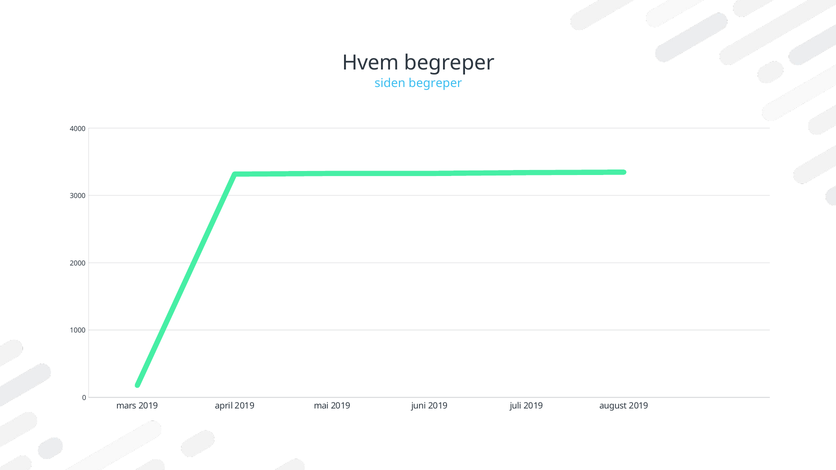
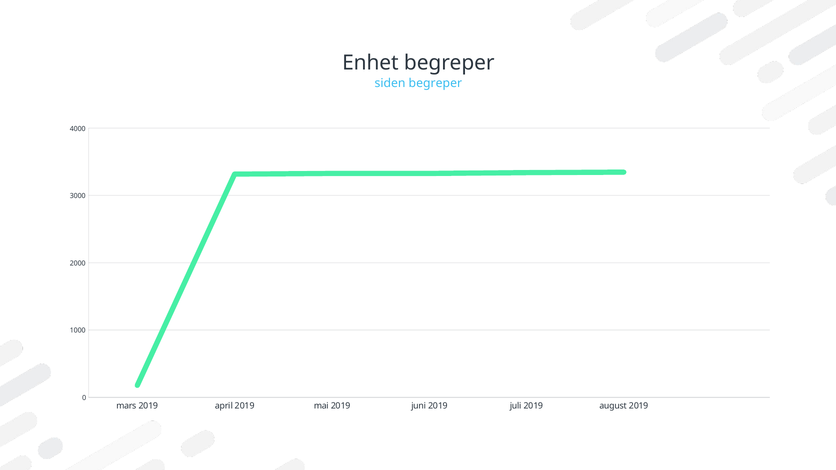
Hvem: Hvem -> Enhet
